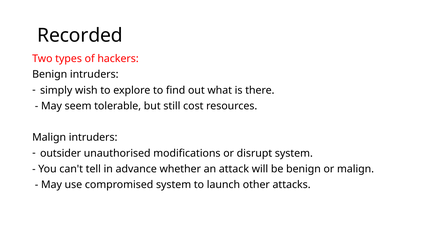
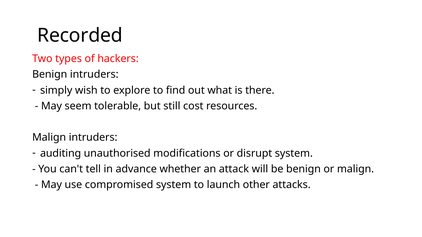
outsider: outsider -> auditing
